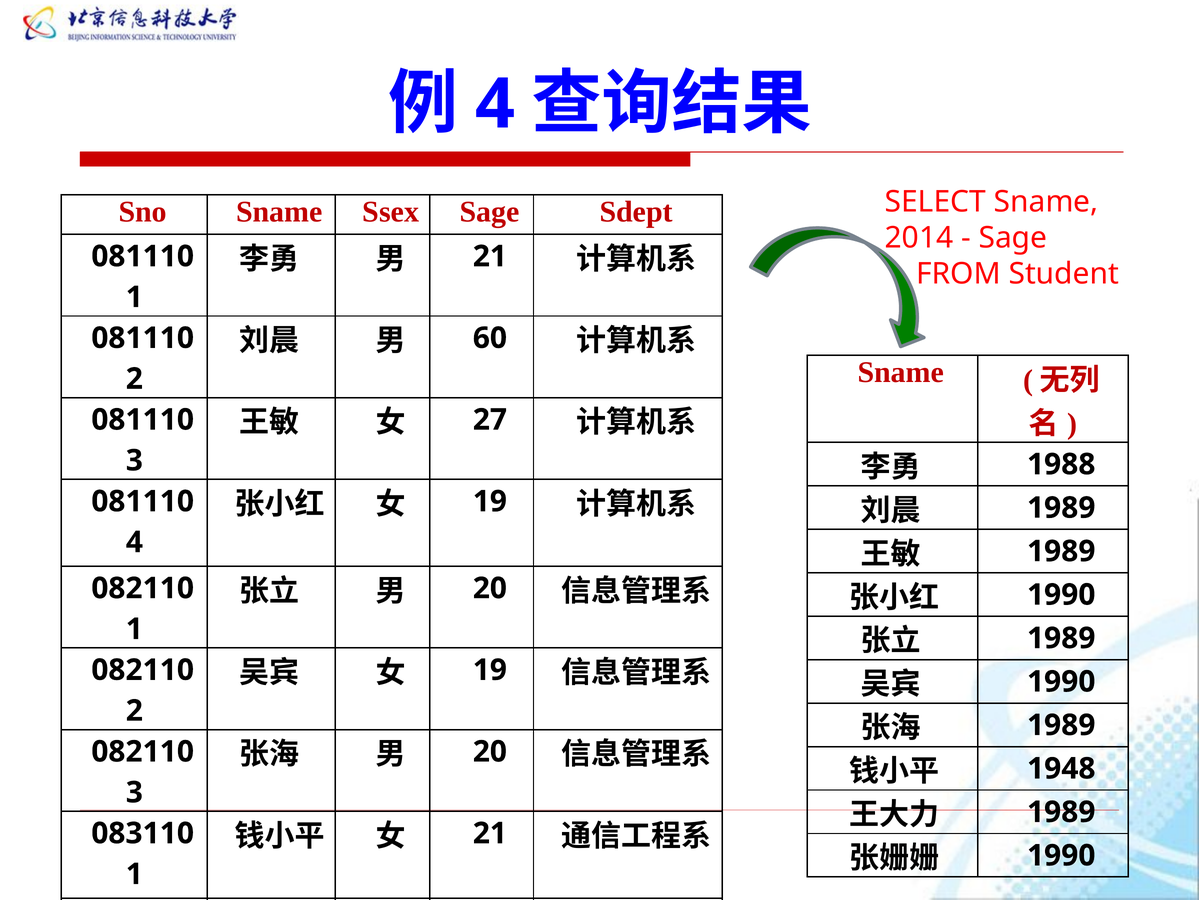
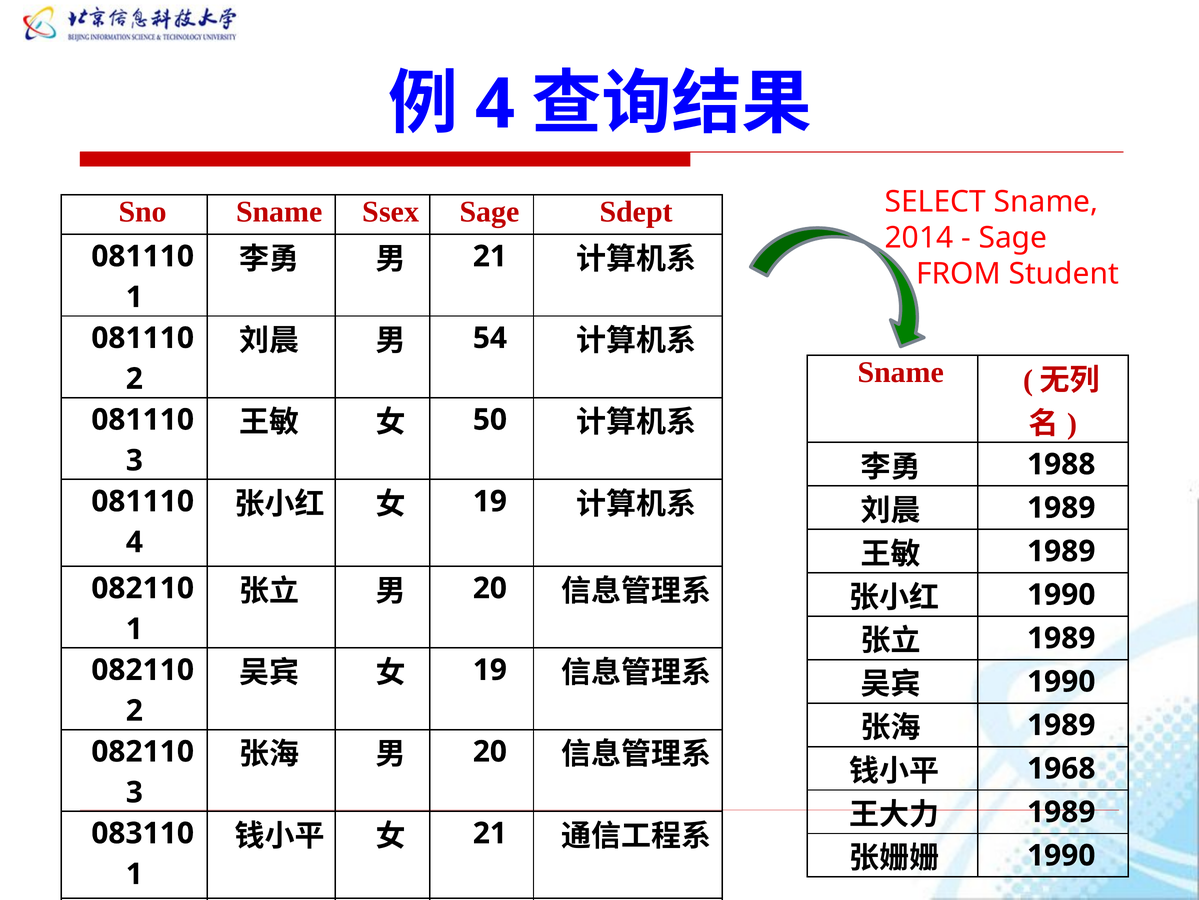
60: 60 -> 54
27: 27 -> 50
1948: 1948 -> 1968
